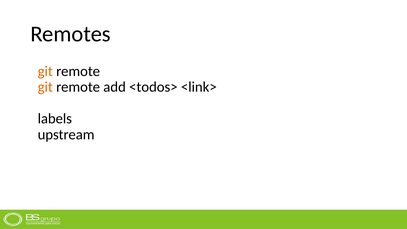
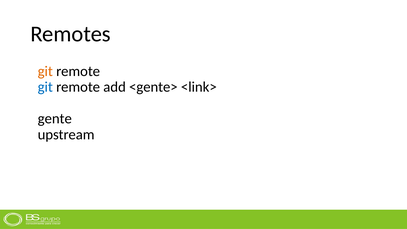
git at (45, 87) colour: orange -> blue
<todos>: <todos> -> <gente>
labels: labels -> gente
